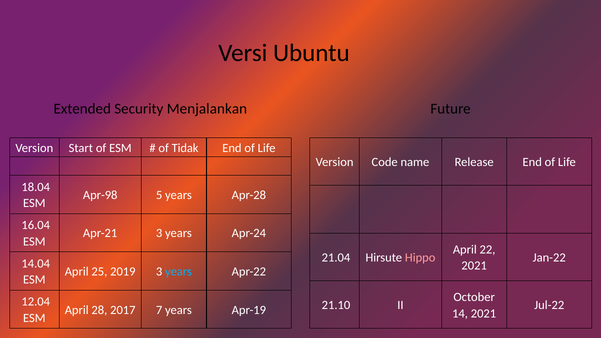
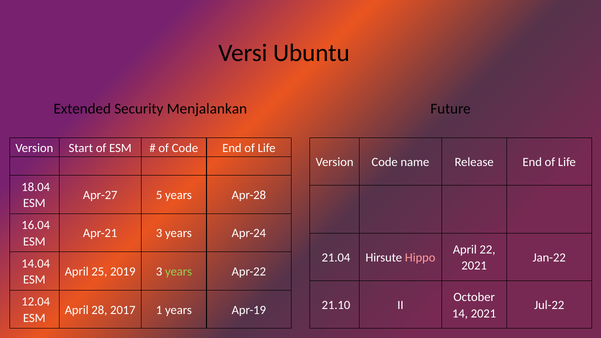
of Tidak: Tidak -> Code
Apr-98: Apr-98 -> Apr-27
years at (179, 272) colour: light blue -> light green
7: 7 -> 1
